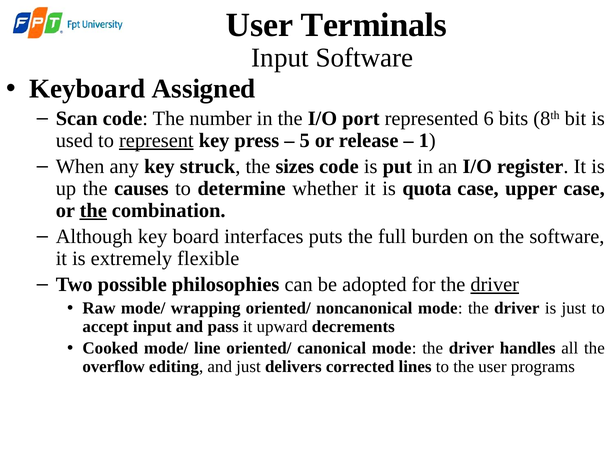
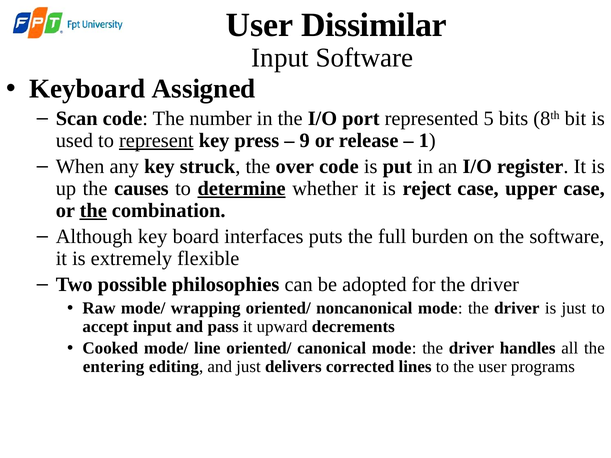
Terminals: Terminals -> Dissimilar
6: 6 -> 5
5: 5 -> 9
sizes: sizes -> over
determine underline: none -> present
quota: quota -> reject
driver at (495, 285) underline: present -> none
overflow: overflow -> entering
